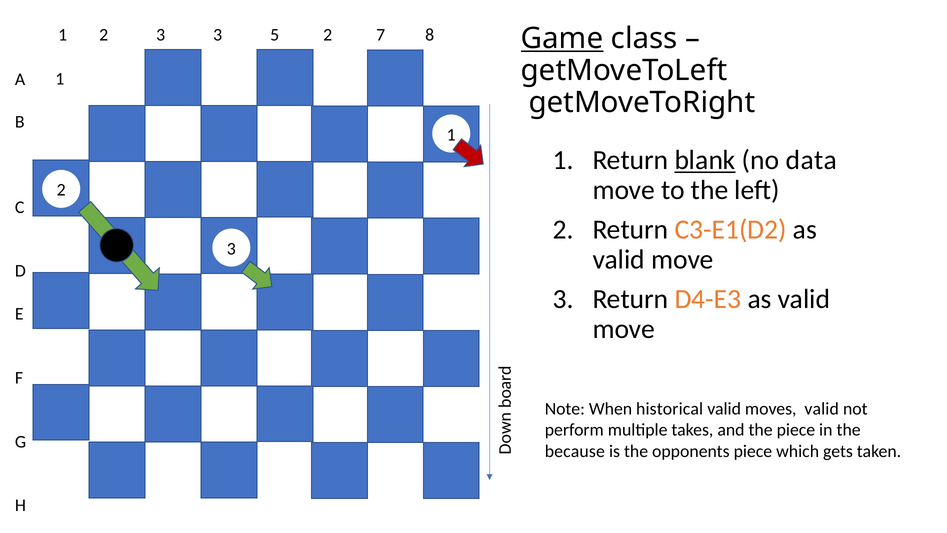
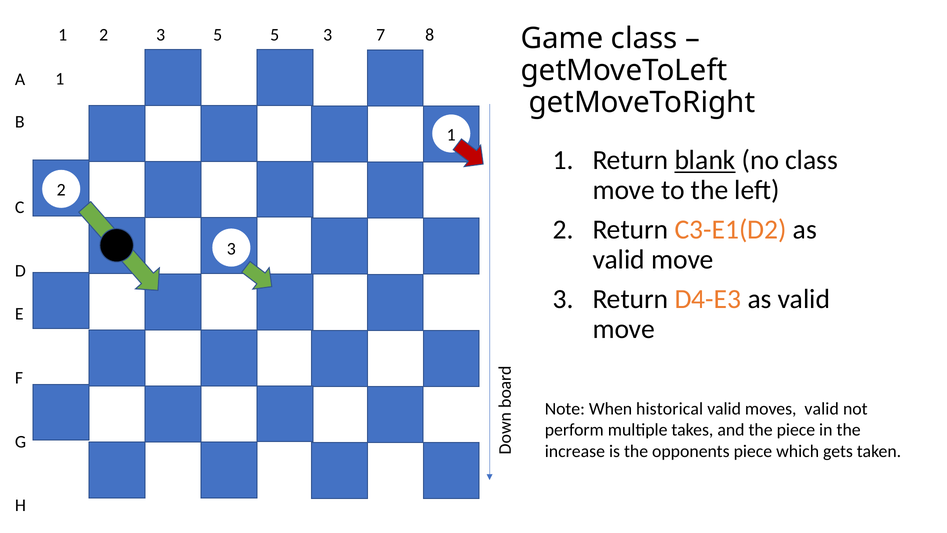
3 3: 3 -> 5
5 2: 2 -> 3
Game underline: present -> none
no data: data -> class
because: because -> increase
